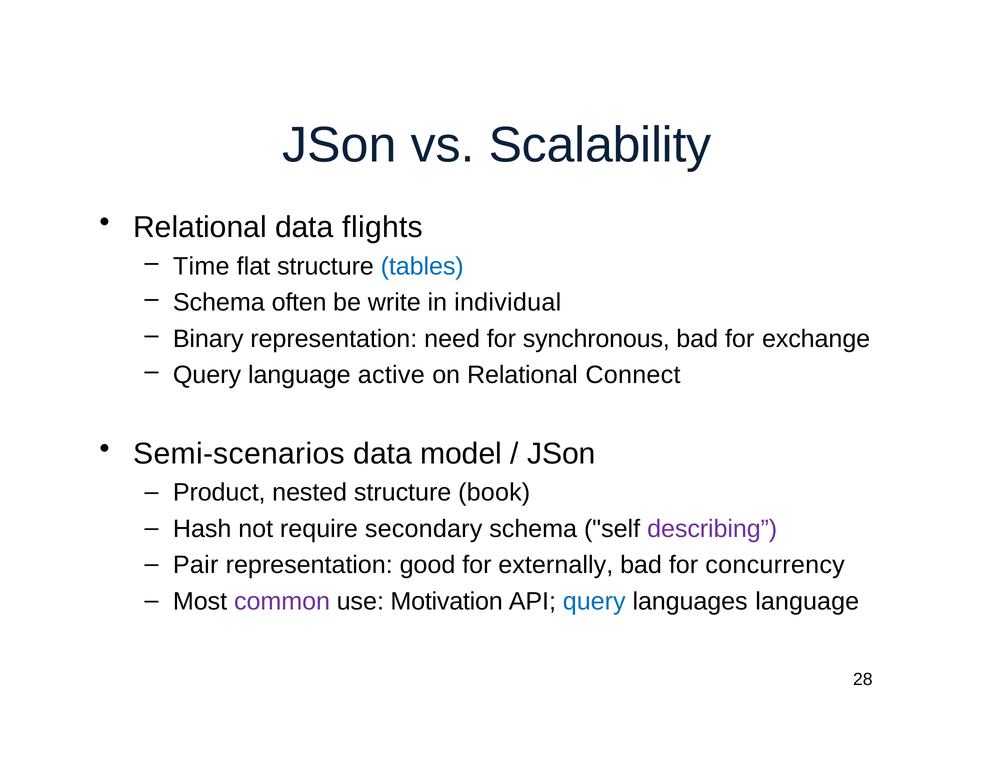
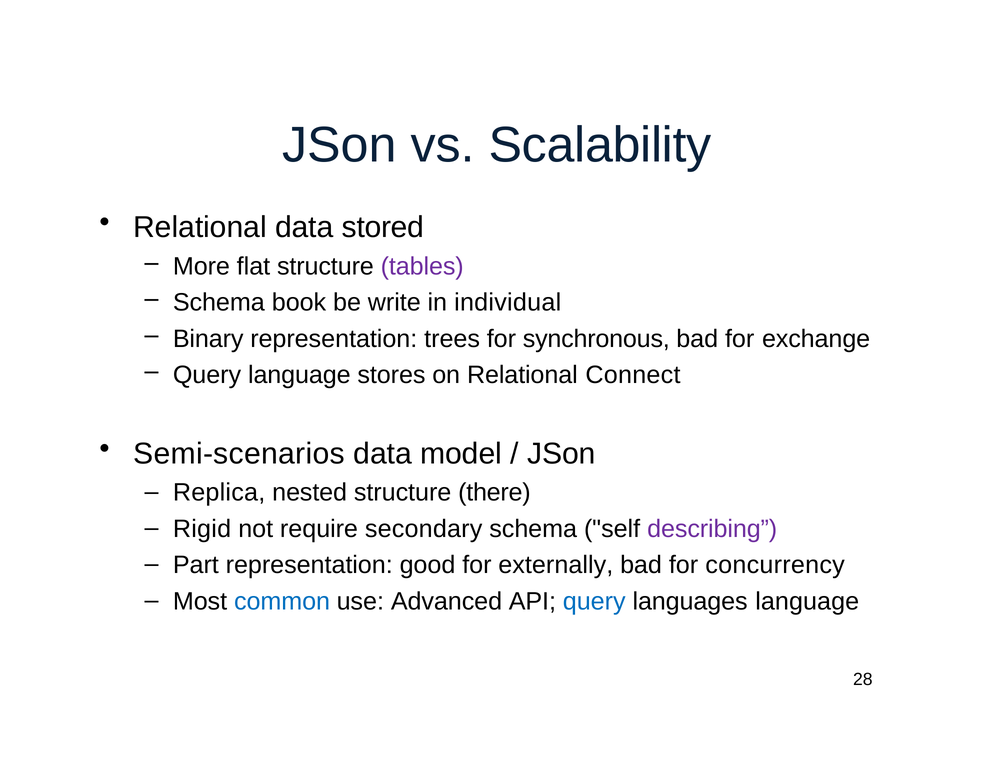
flights: flights -> stored
Time: Time -> More
tables colour: blue -> purple
often: often -> book
need: need -> trees
active: active -> stores
Product: Product -> Replica
book: book -> there
Hash: Hash -> Rigid
Pair: Pair -> Part
common colour: purple -> blue
Motivation: Motivation -> Advanced
